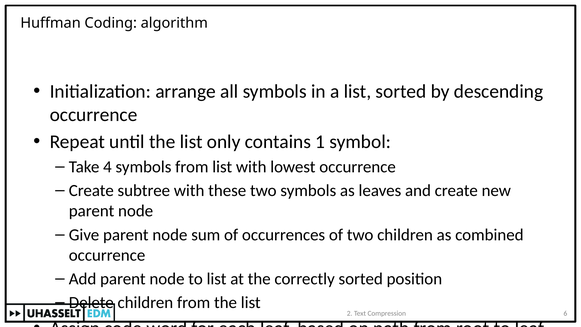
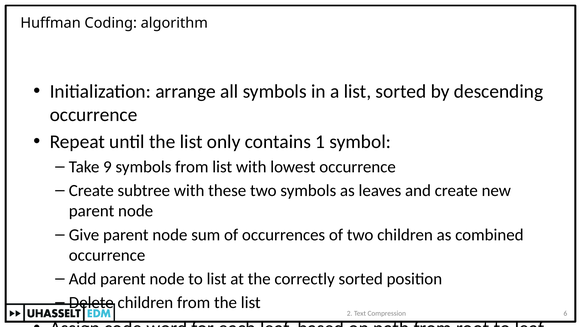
4: 4 -> 9
